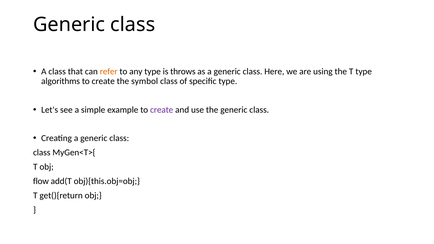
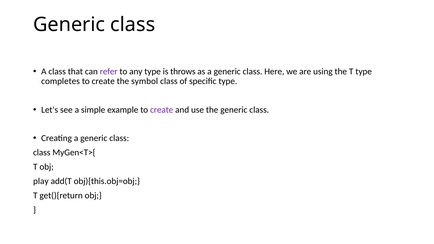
refer colour: orange -> purple
algorithms: algorithms -> completes
flow: flow -> play
